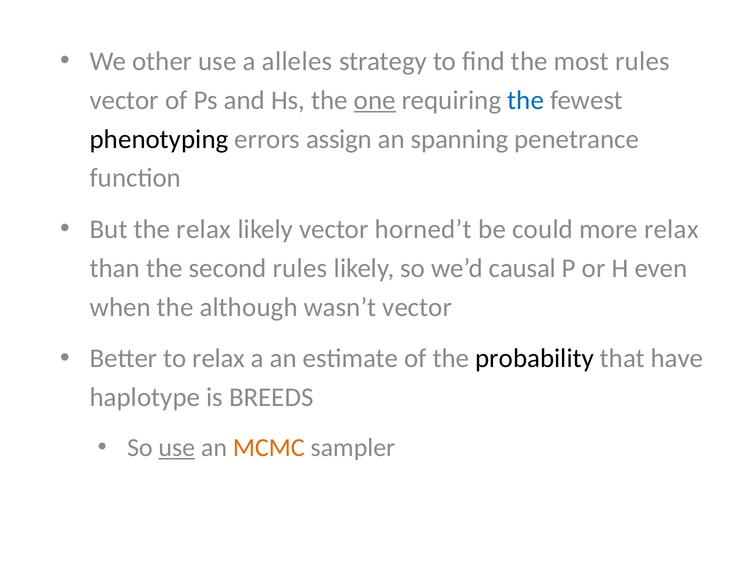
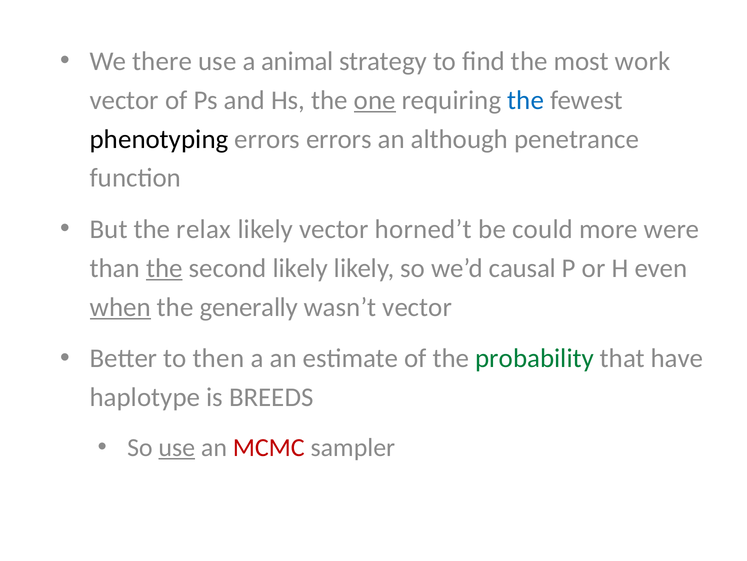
other: other -> there
alleles: alleles -> animal
most rules: rules -> work
errors assign: assign -> errors
spanning: spanning -> although
more relax: relax -> were
the at (164, 268) underline: none -> present
second rules: rules -> likely
when underline: none -> present
although: although -> generally
to relax: relax -> then
probability colour: black -> green
MCMC colour: orange -> red
